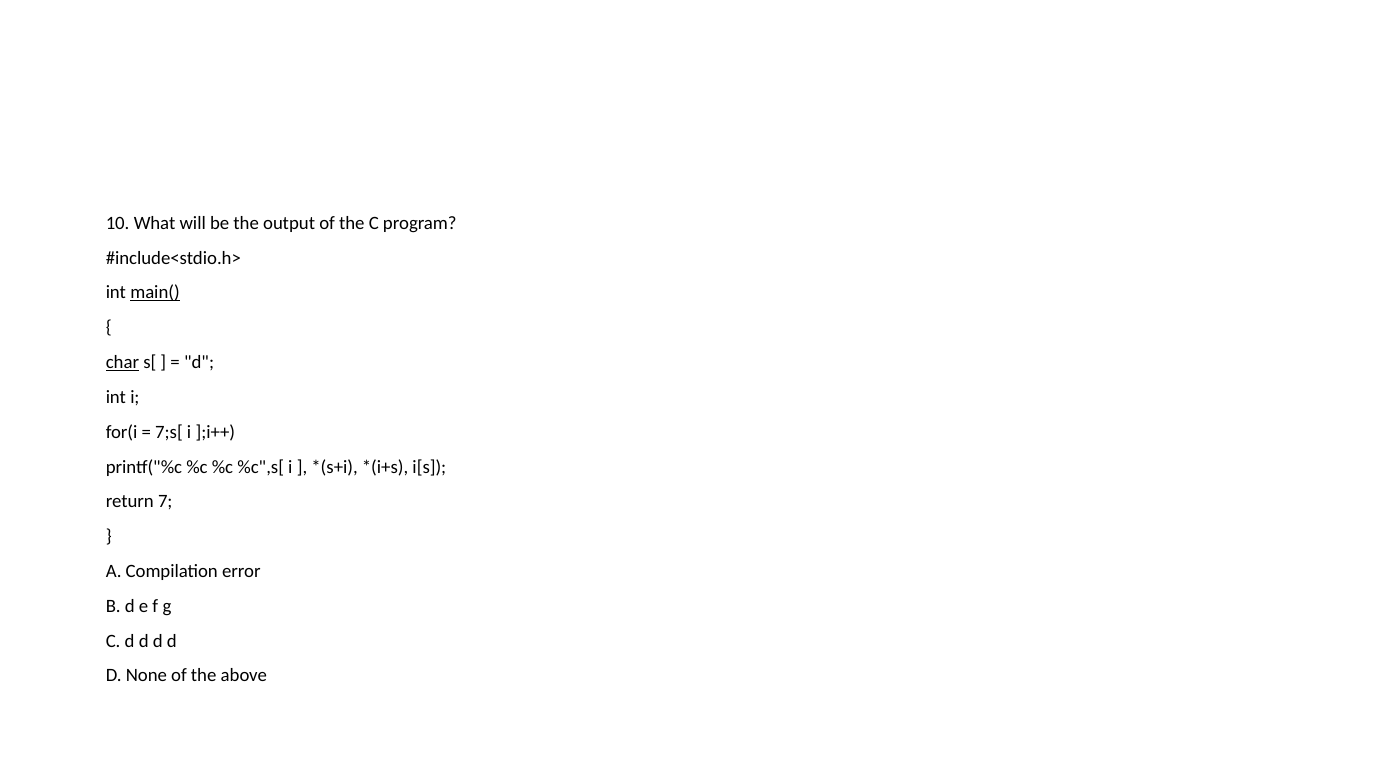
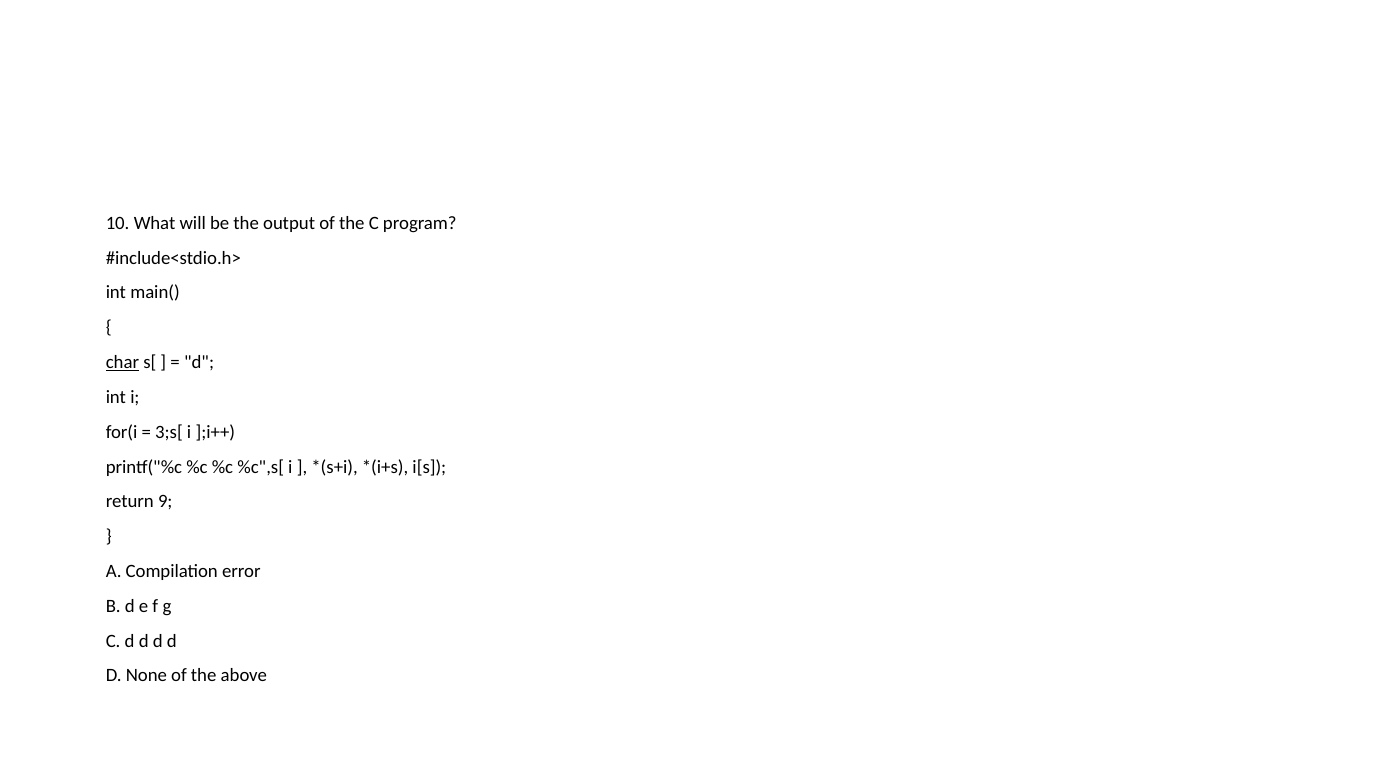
main( underline: present -> none
7;s[: 7;s[ -> 3;s[
7: 7 -> 9
